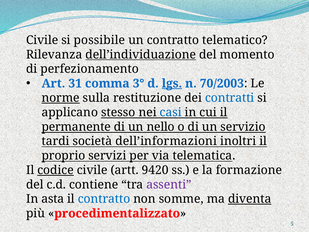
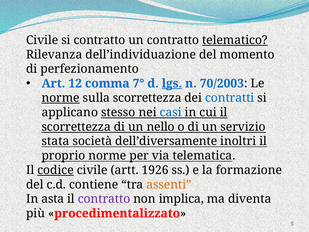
si possibile: possibile -> contratto
telematico underline: none -> present
dell’individuazione underline: present -> none
31: 31 -> 12
3°: 3° -> 7°
sulla restituzione: restituzione -> scorrettezza
permanente at (76, 127): permanente -> scorrettezza
tardi: tardi -> stata
dell’informazioni: dell’informazioni -> dell’diversamente
proprio servizi: servizi -> norme
9420: 9420 -> 1926
assenti colour: purple -> orange
contratto at (104, 199) colour: blue -> purple
somme: somme -> implica
diventa underline: present -> none
